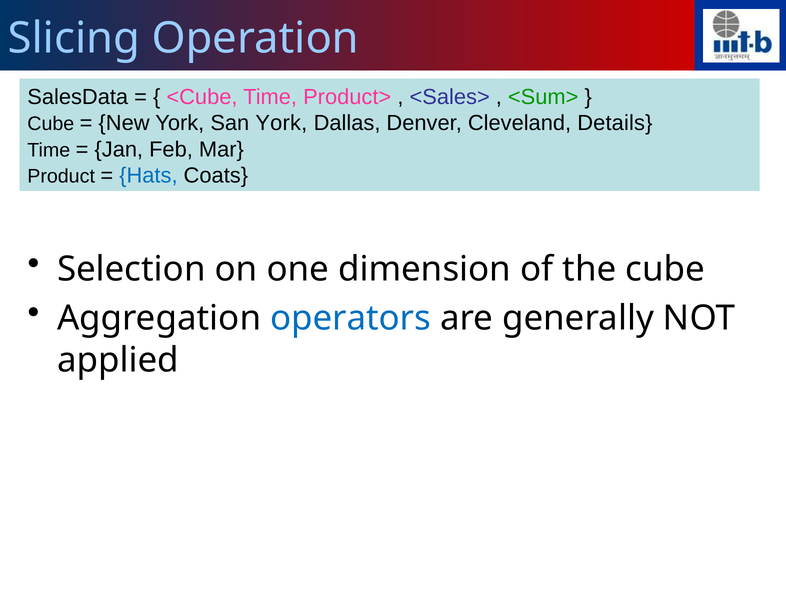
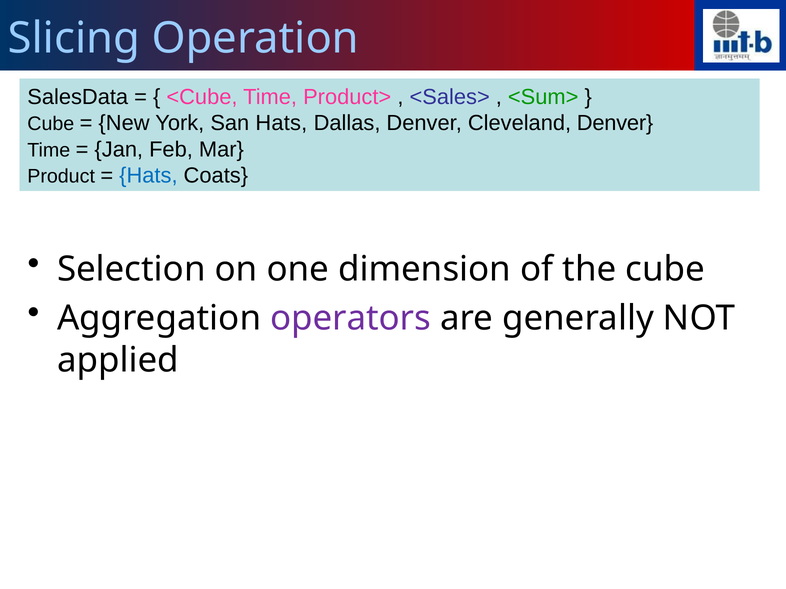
San York: York -> Hats
Cleveland Details: Details -> Denver
operators colour: blue -> purple
